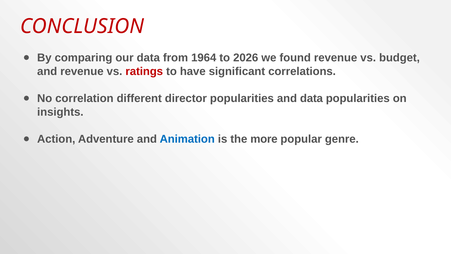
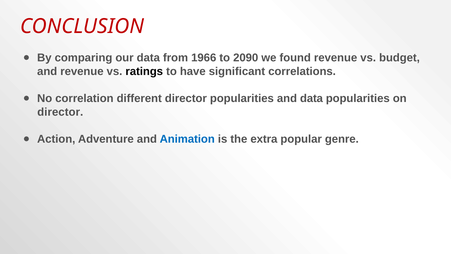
1964: 1964 -> 1966
2026: 2026 -> 2090
ratings colour: red -> black
insights at (60, 112): insights -> director
more: more -> extra
